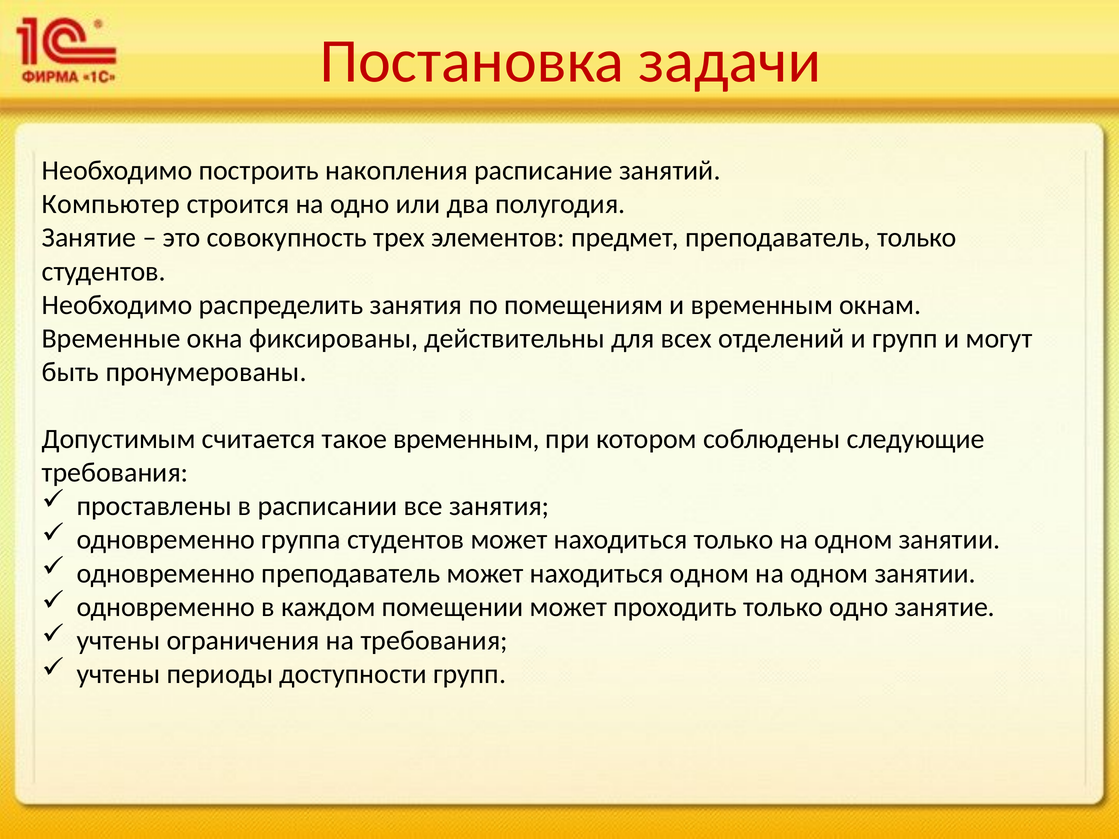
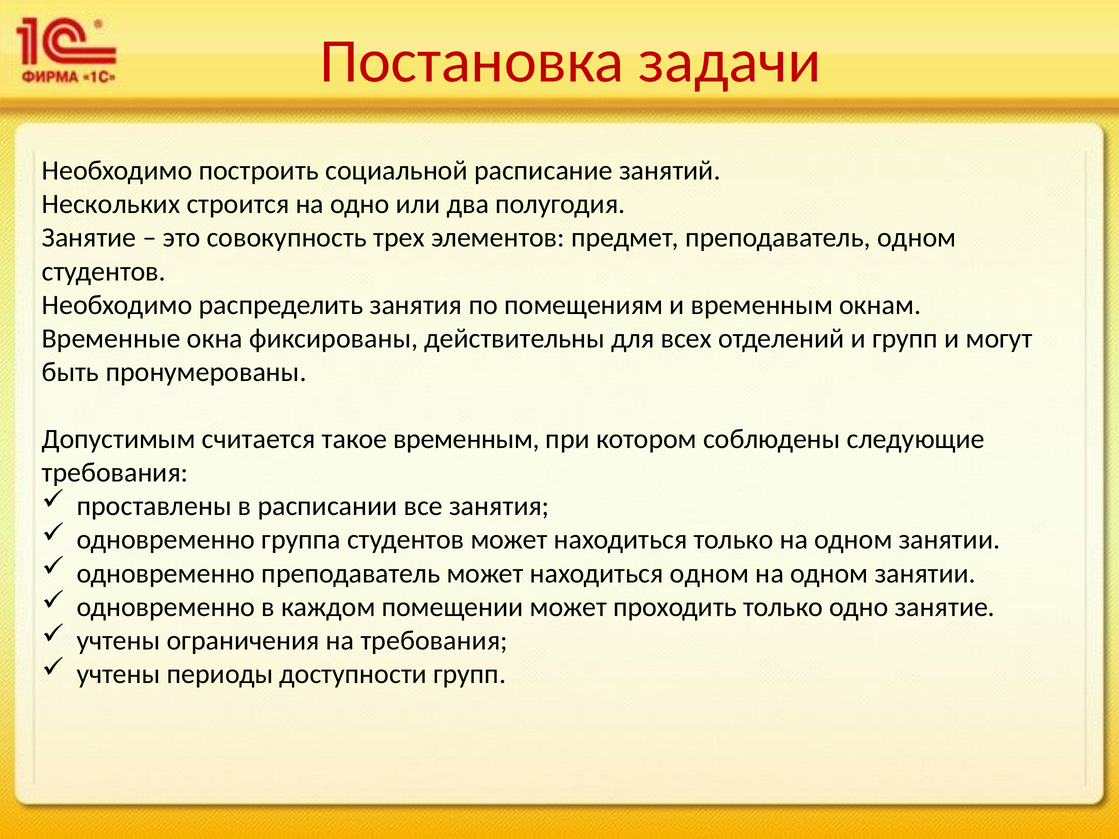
накопления: накопления -> социальной
Компьютер: Компьютер -> Нескольких
преподаватель только: только -> одном
